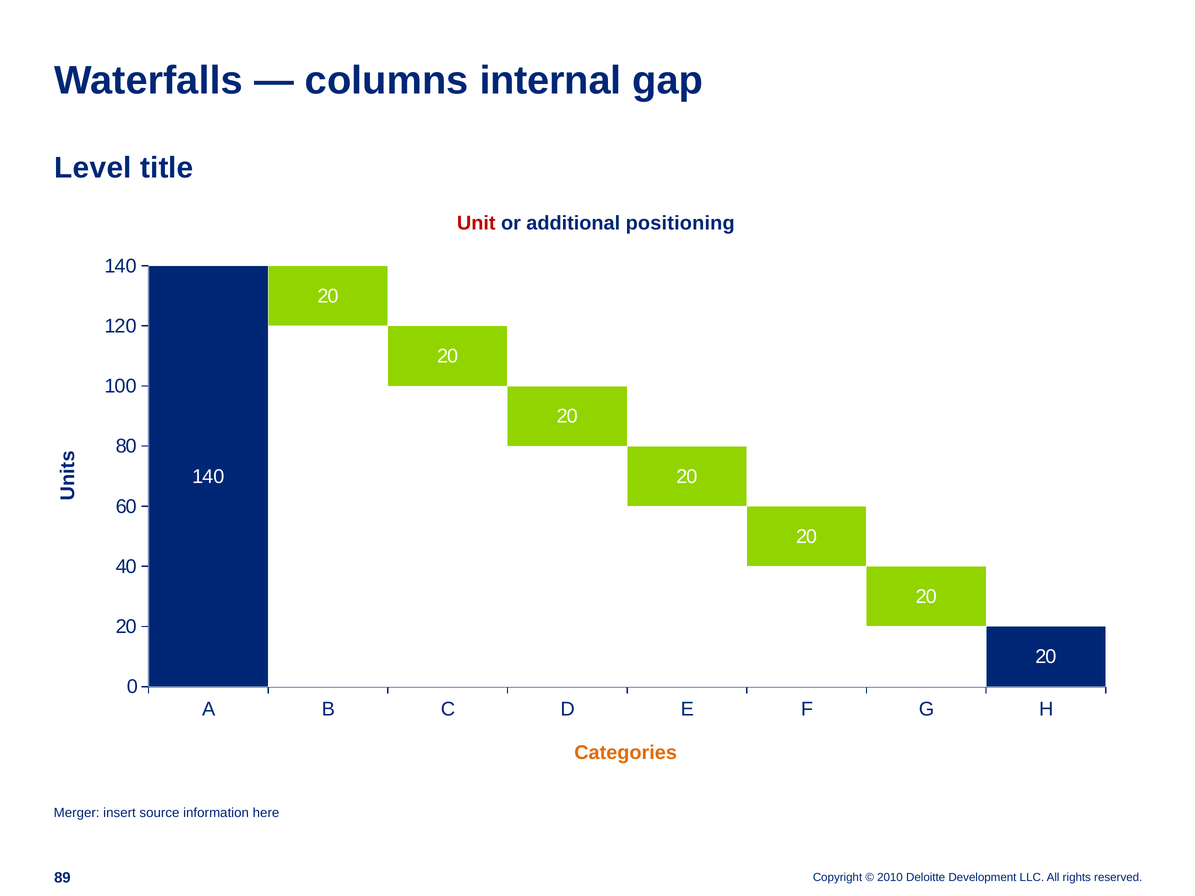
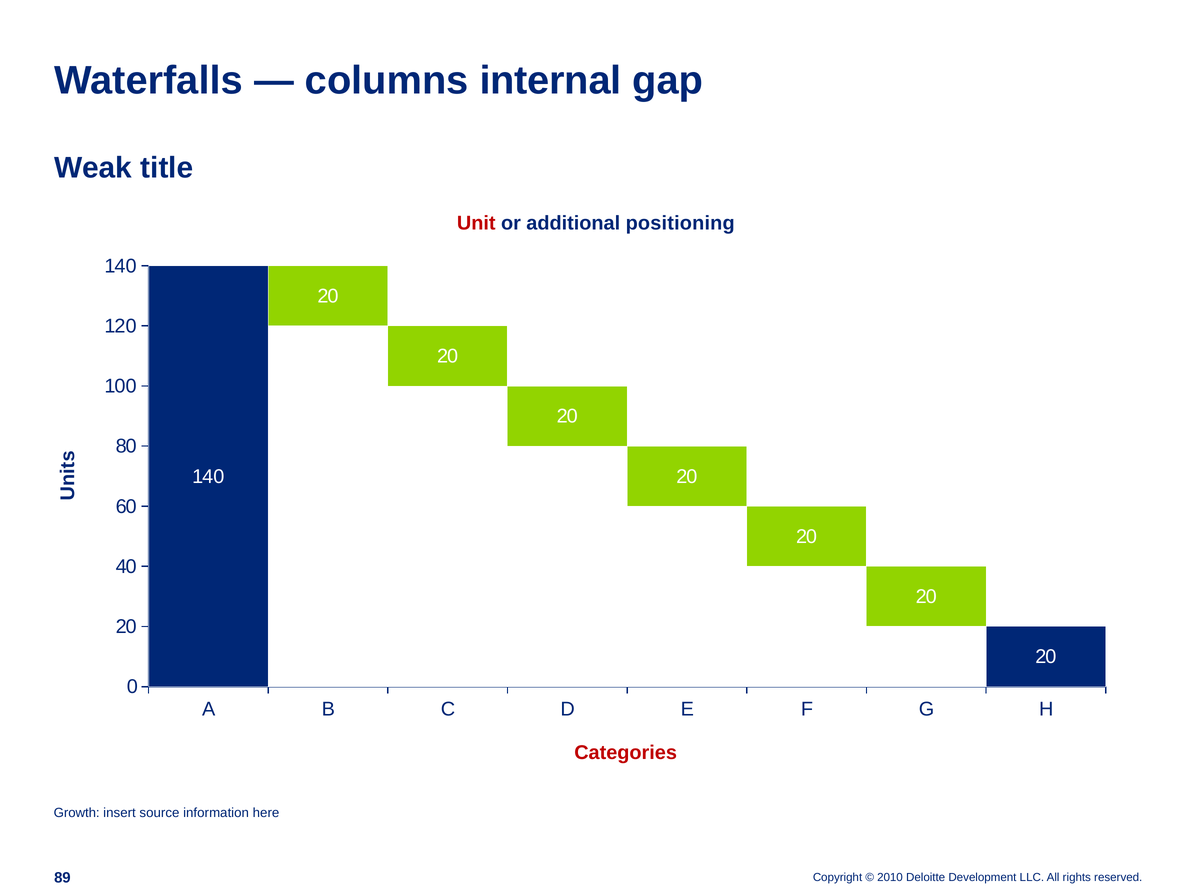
Level: Level -> Weak
Categories colour: orange -> red
Merger: Merger -> Growth
